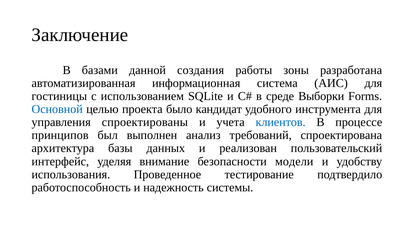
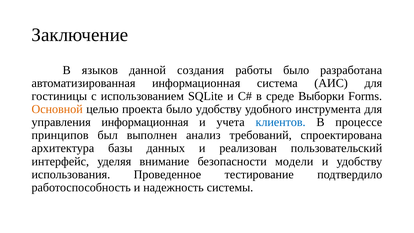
базами: базами -> языков
работы зоны: зоны -> было
Основной colour: blue -> orange
было кандидат: кандидат -> удобству
управления спроектированы: спроектированы -> информационная
